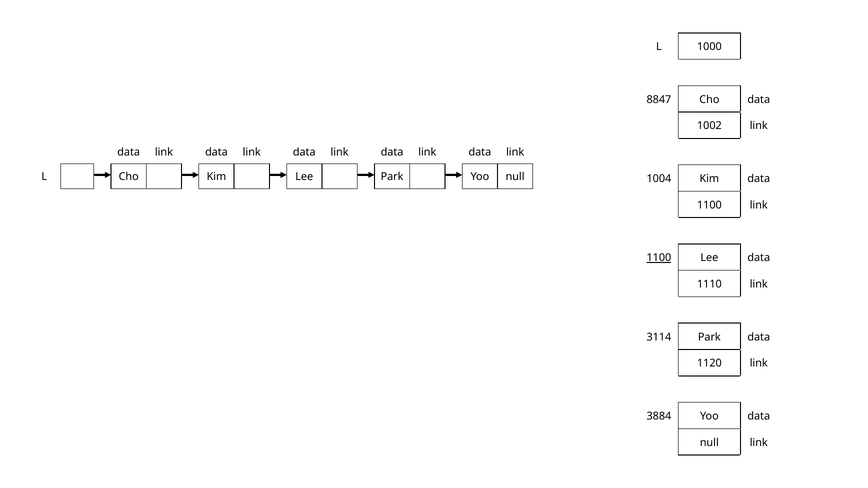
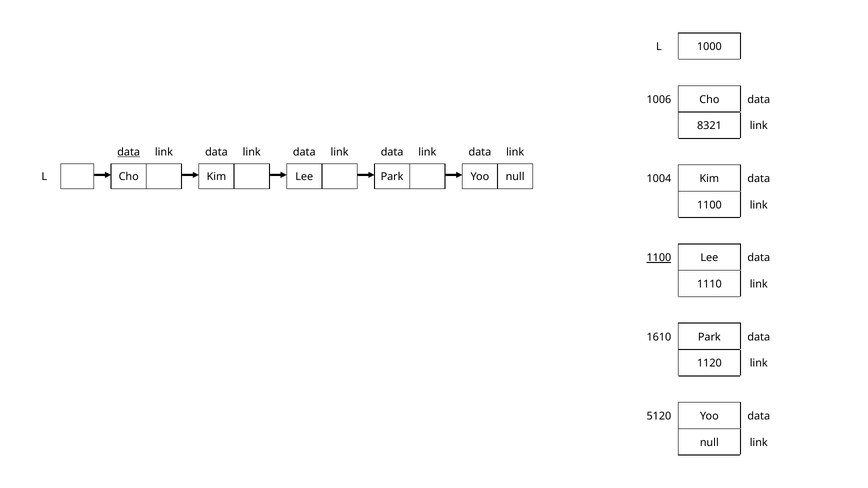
8847: 8847 -> 1006
1002: 1002 -> 8321
data at (129, 152) underline: none -> present
3114: 3114 -> 1610
3884: 3884 -> 5120
